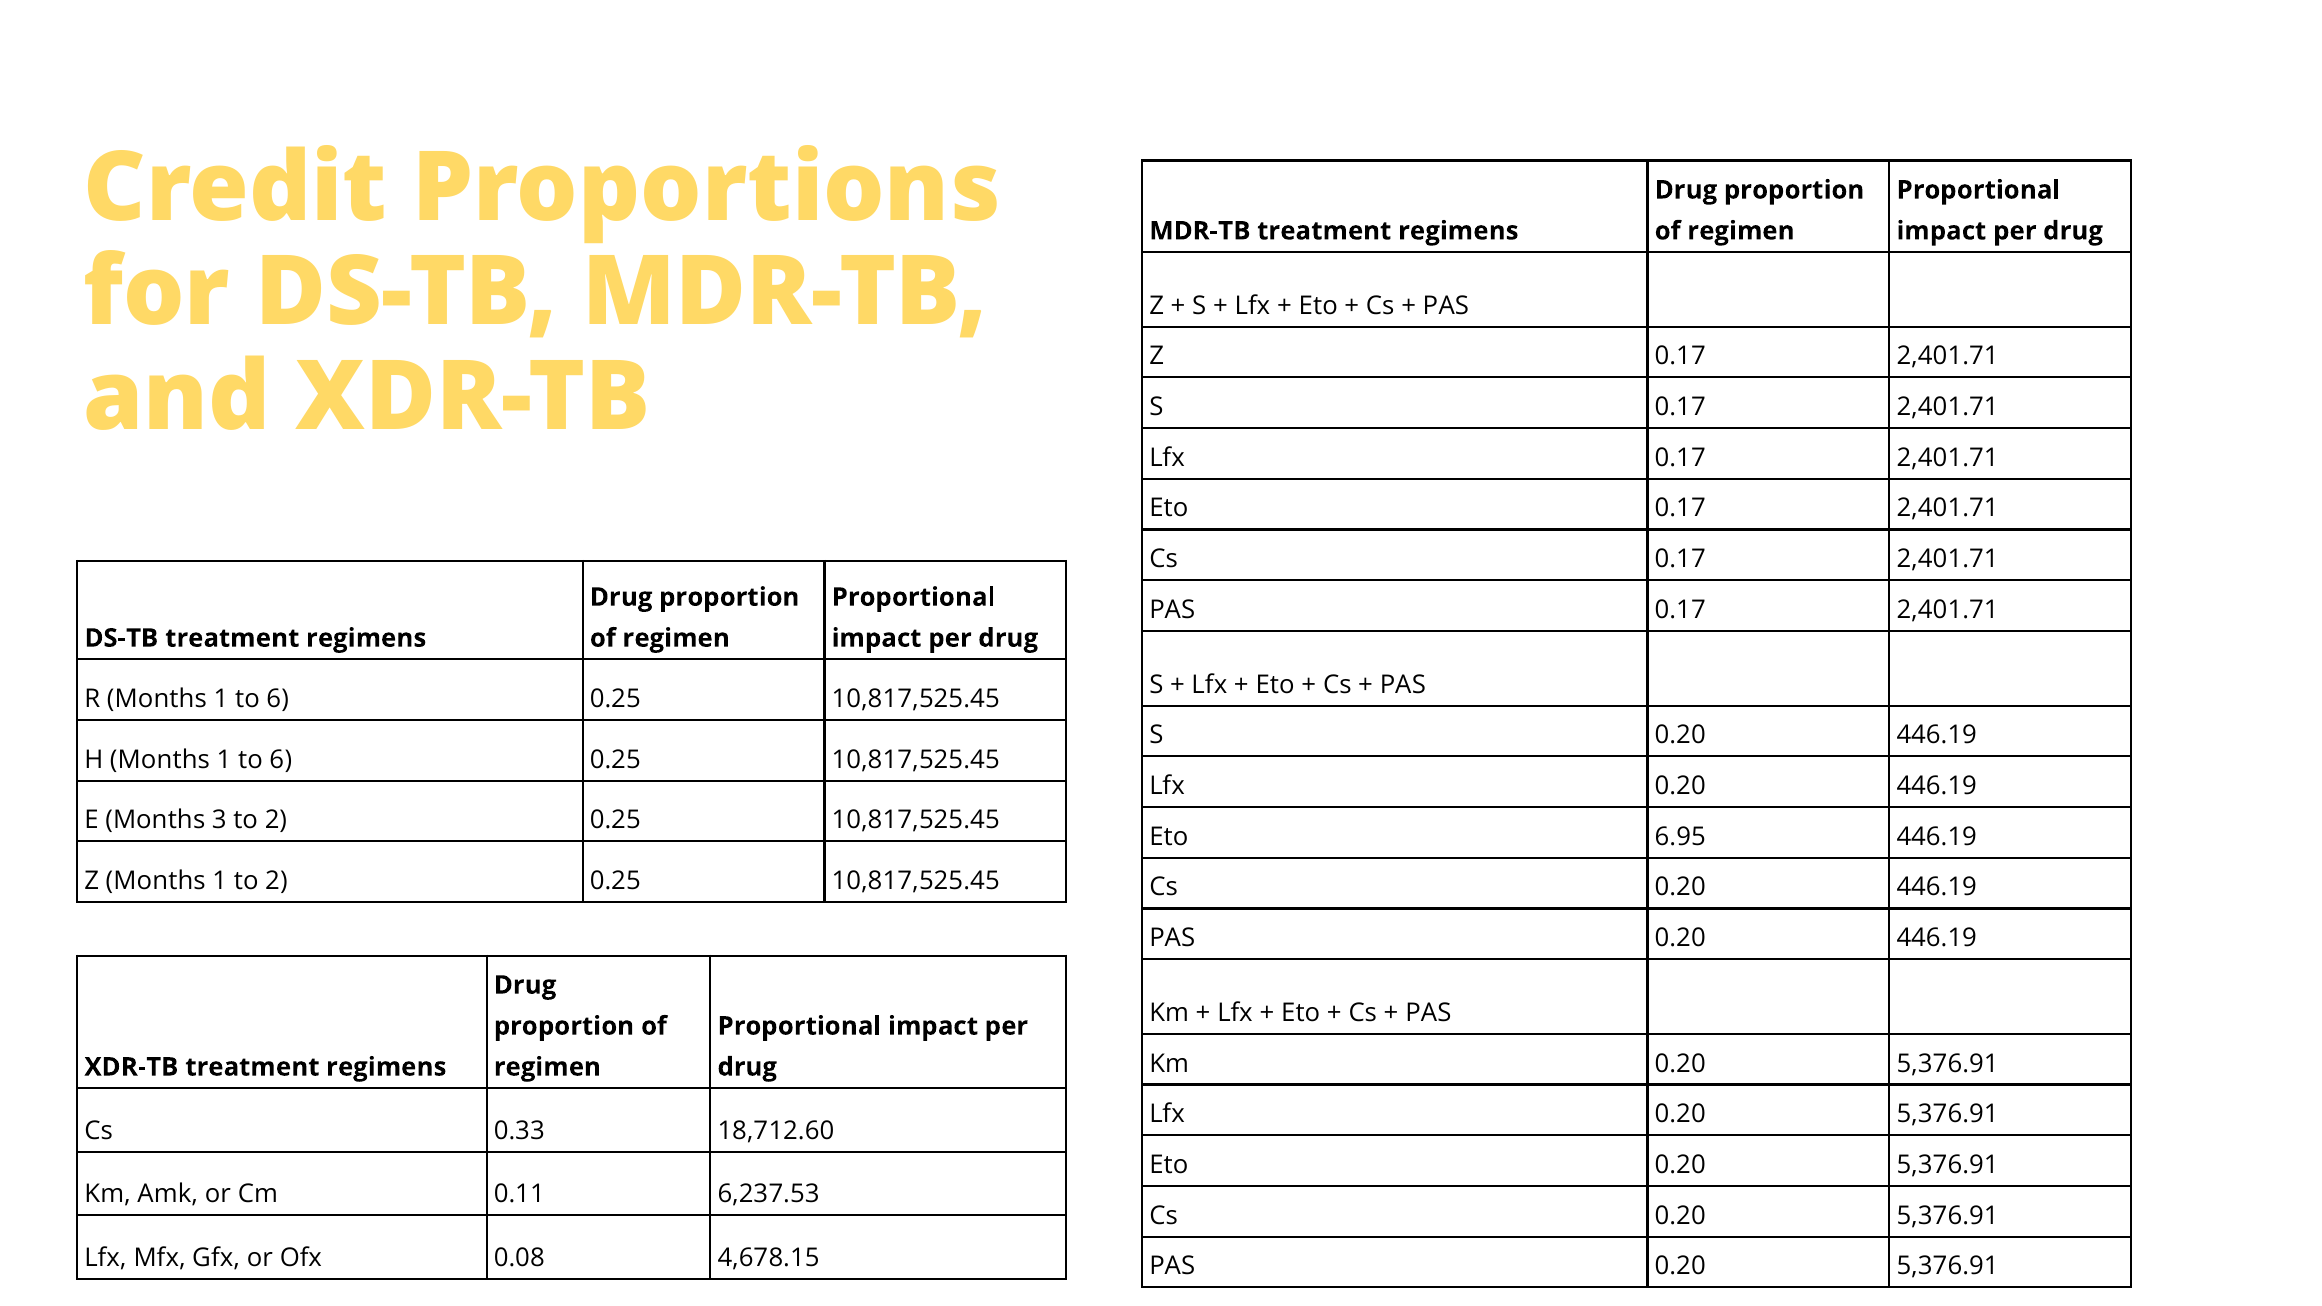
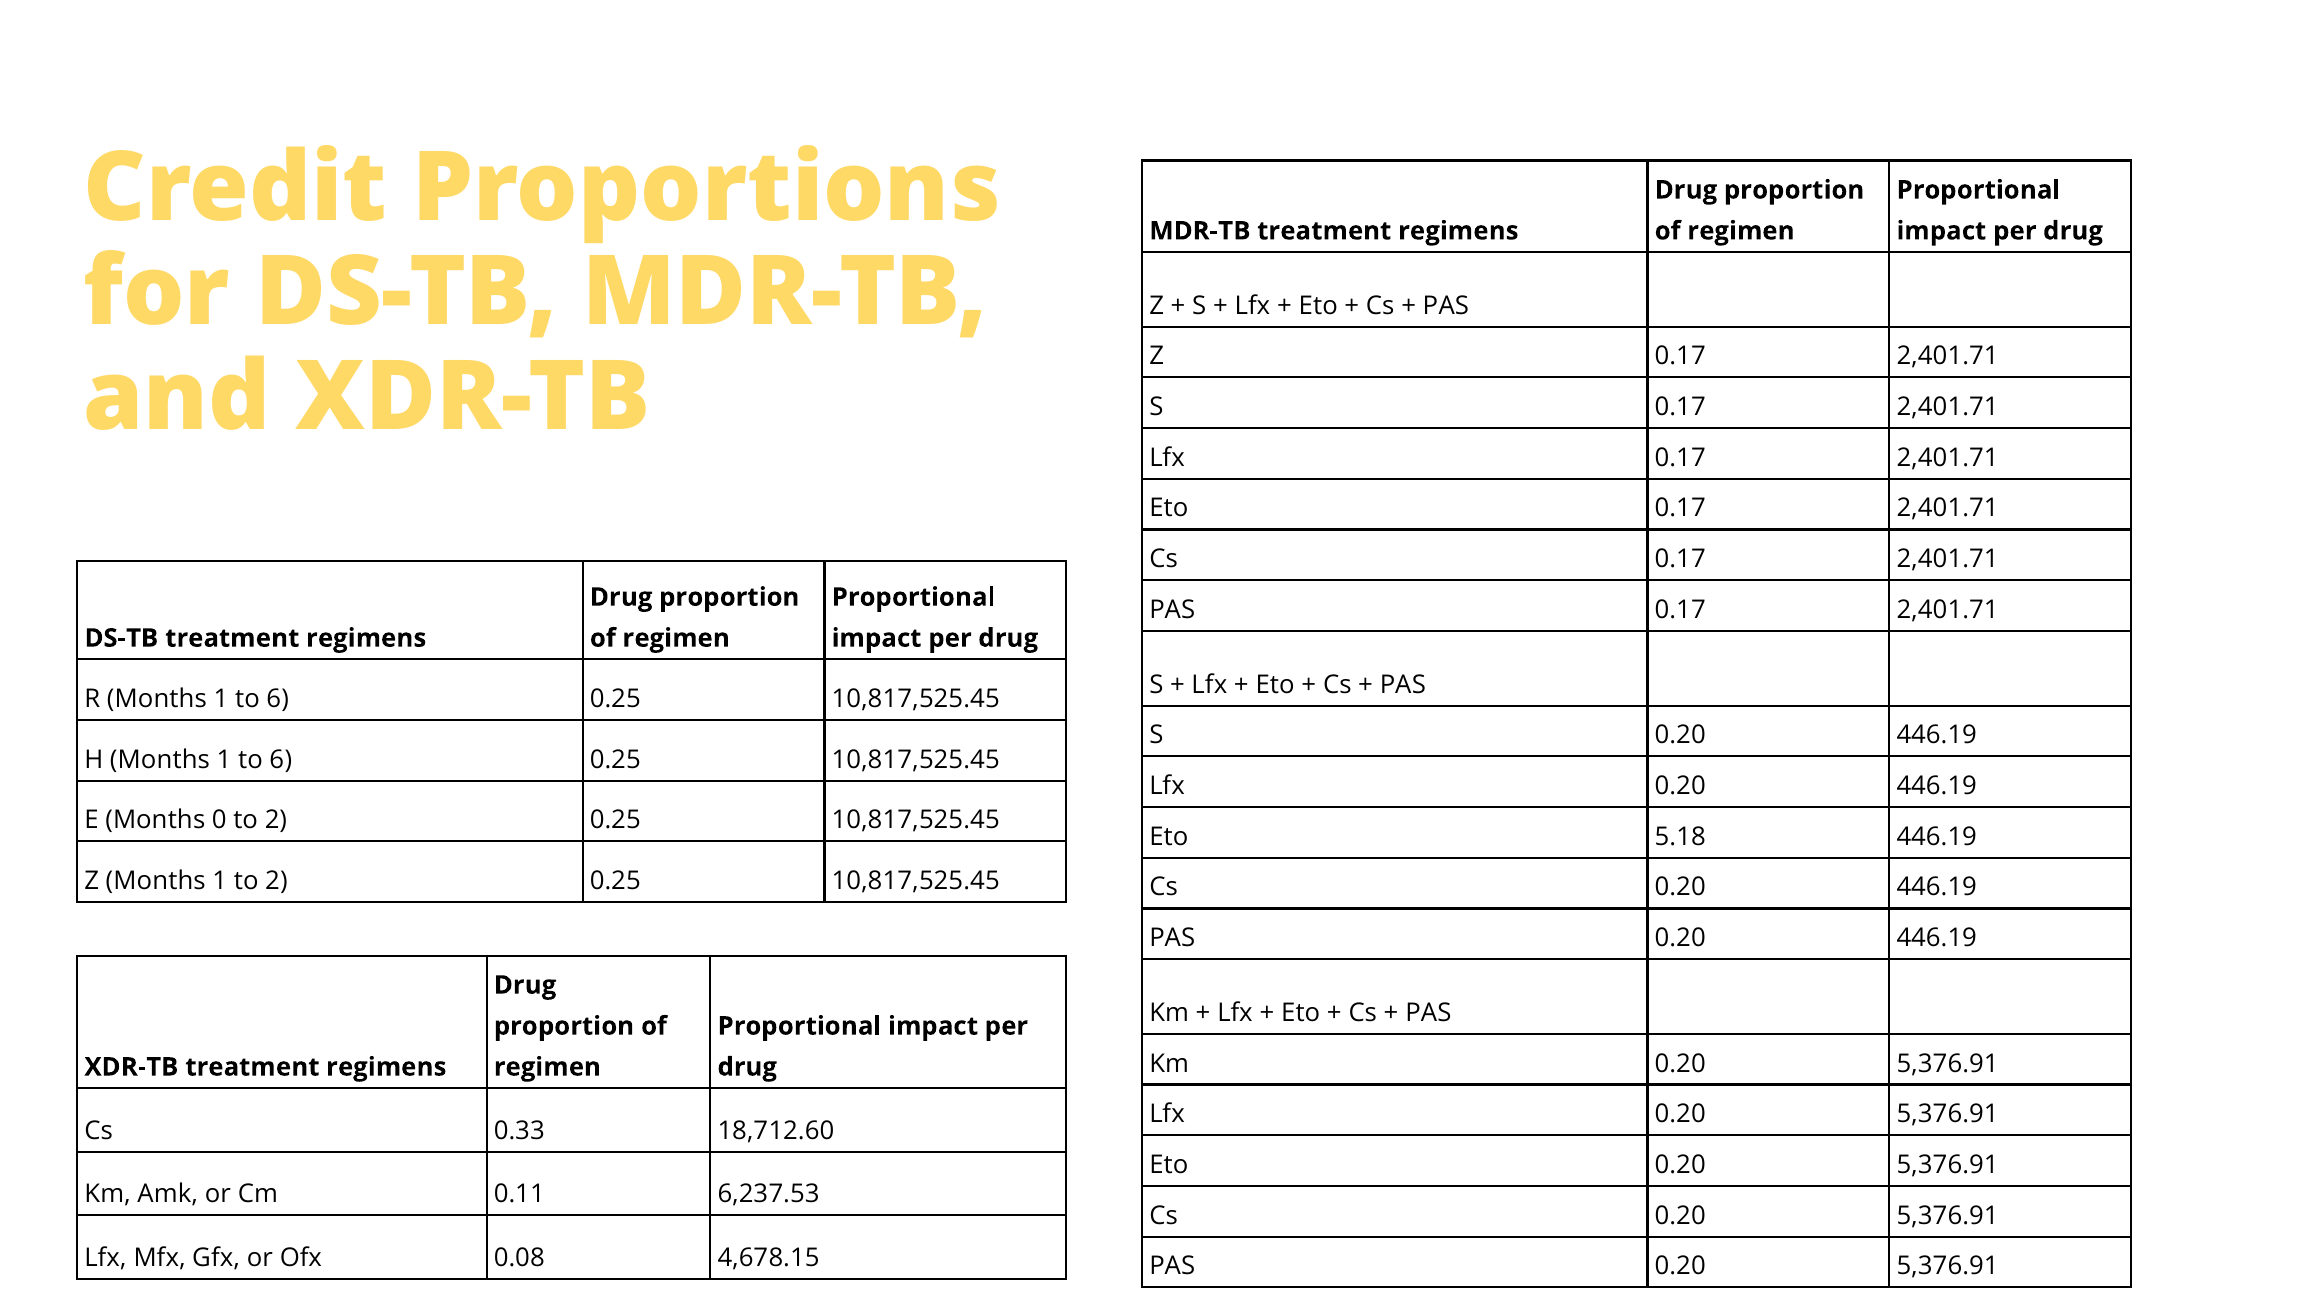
3: 3 -> 0
6.95: 6.95 -> 5.18
